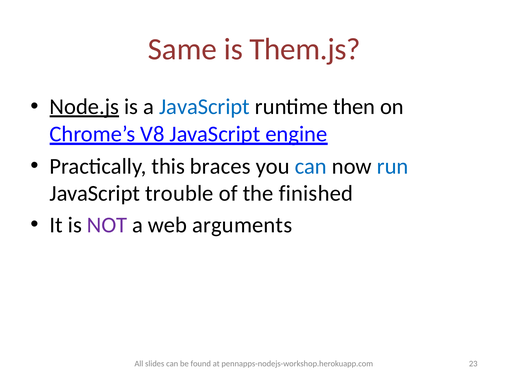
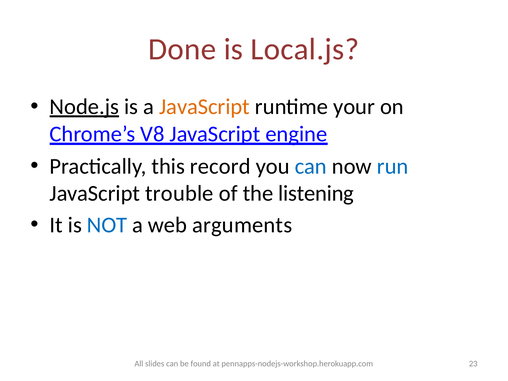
Same: Same -> Done
Them.js: Them.js -> Local.js
JavaScript at (205, 107) colour: blue -> orange
then: then -> your
braces: braces -> record
finished: finished -> listening
NOT colour: purple -> blue
